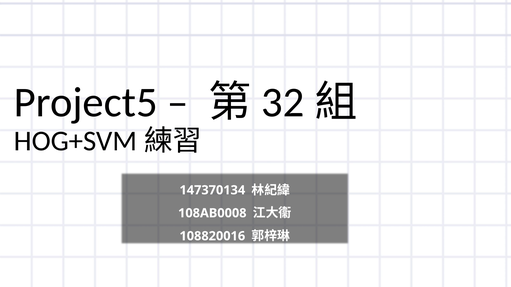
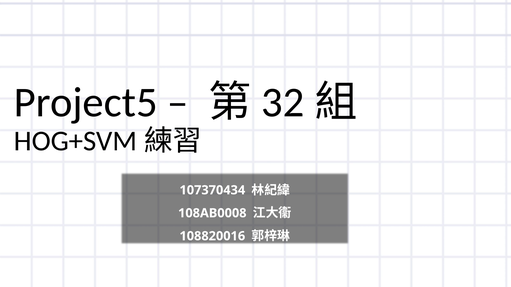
147370134: 147370134 -> 107370434
